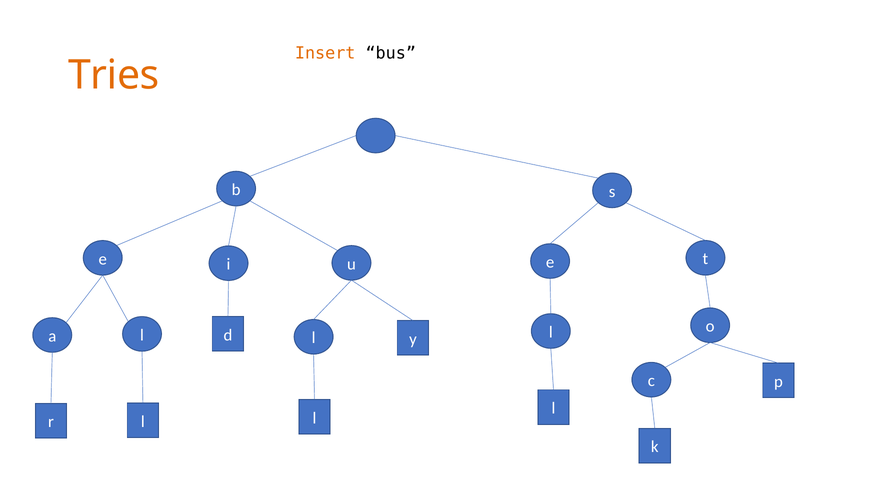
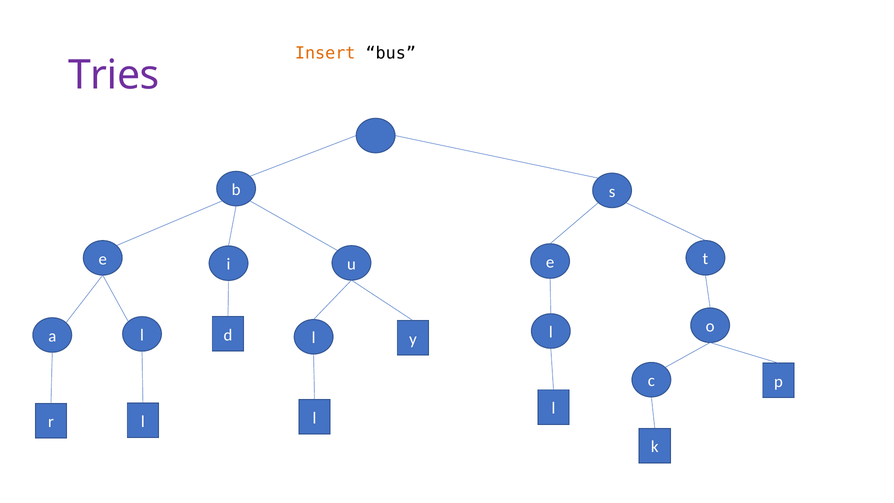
Tries colour: orange -> purple
